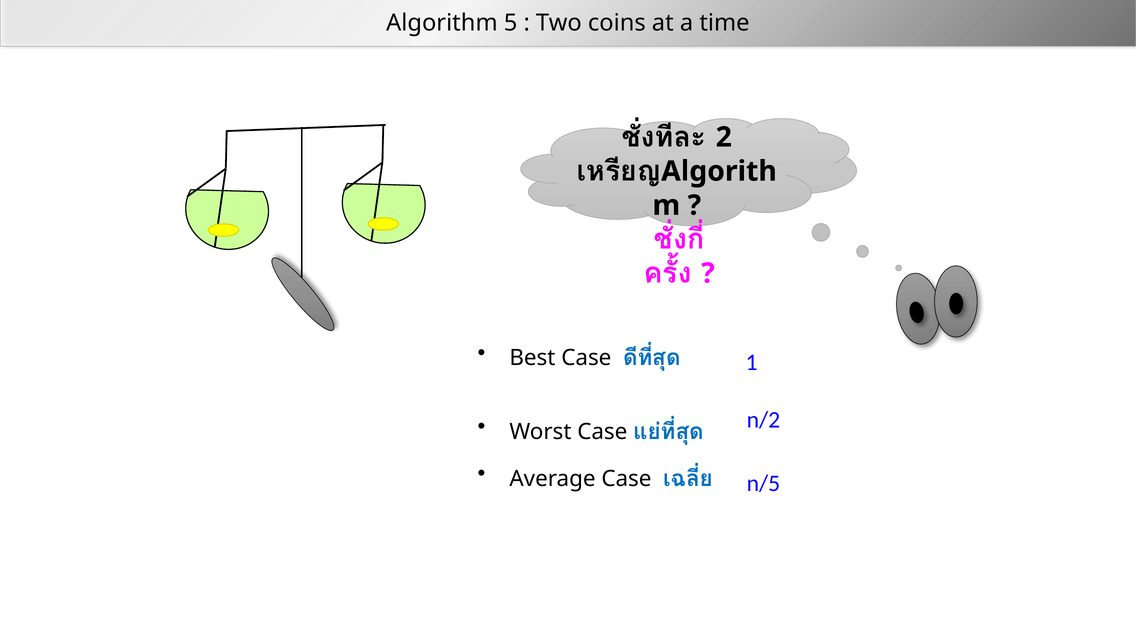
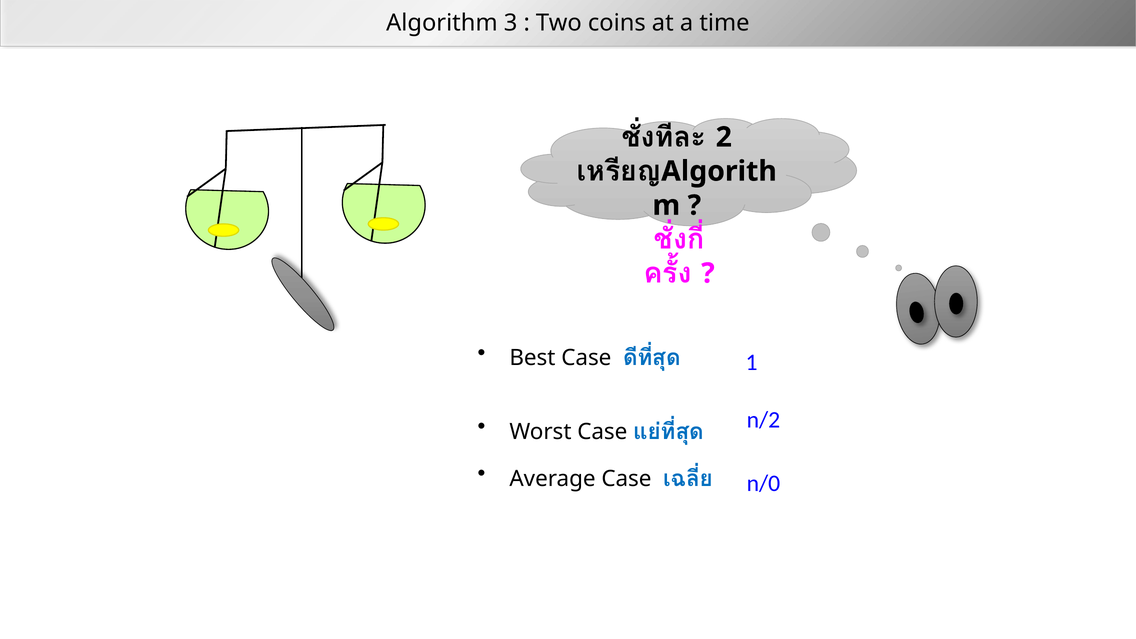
5: 5 -> 3
n/5: n/5 -> n/0
